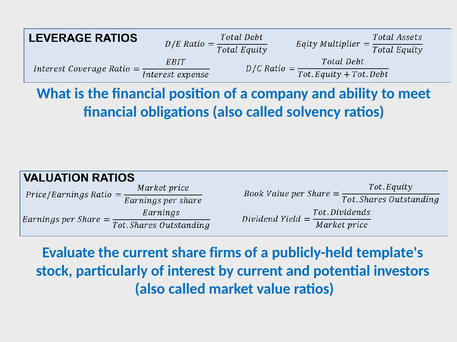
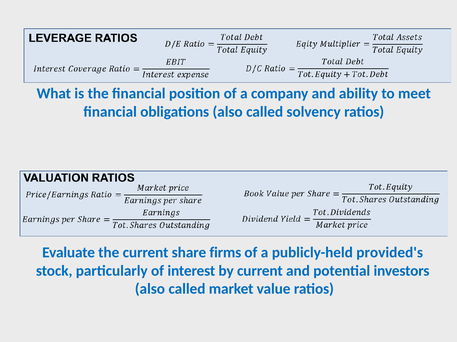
template's: template's -> provided's
